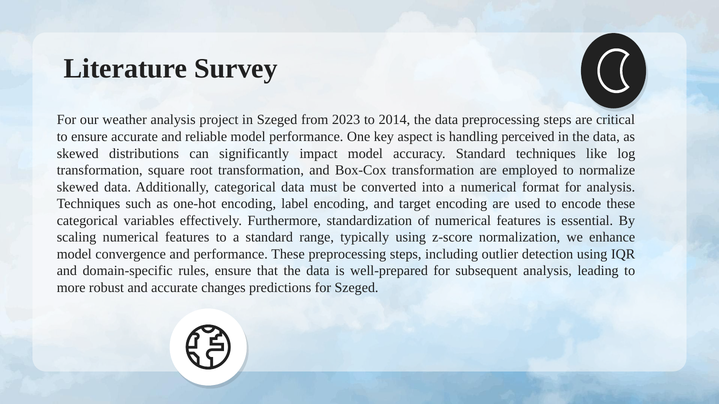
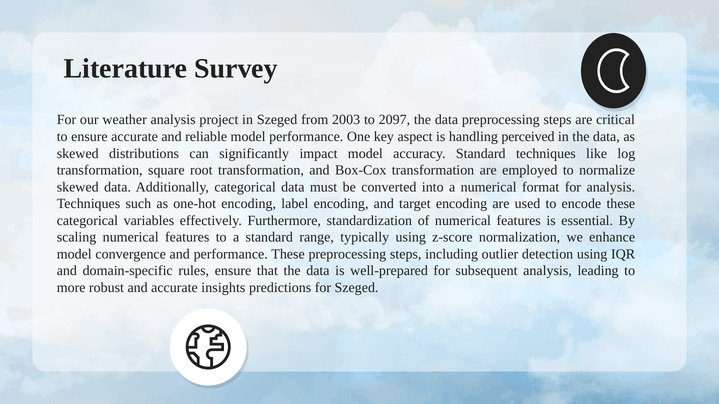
2023: 2023 -> 2003
2014: 2014 -> 2097
changes: changes -> insights
